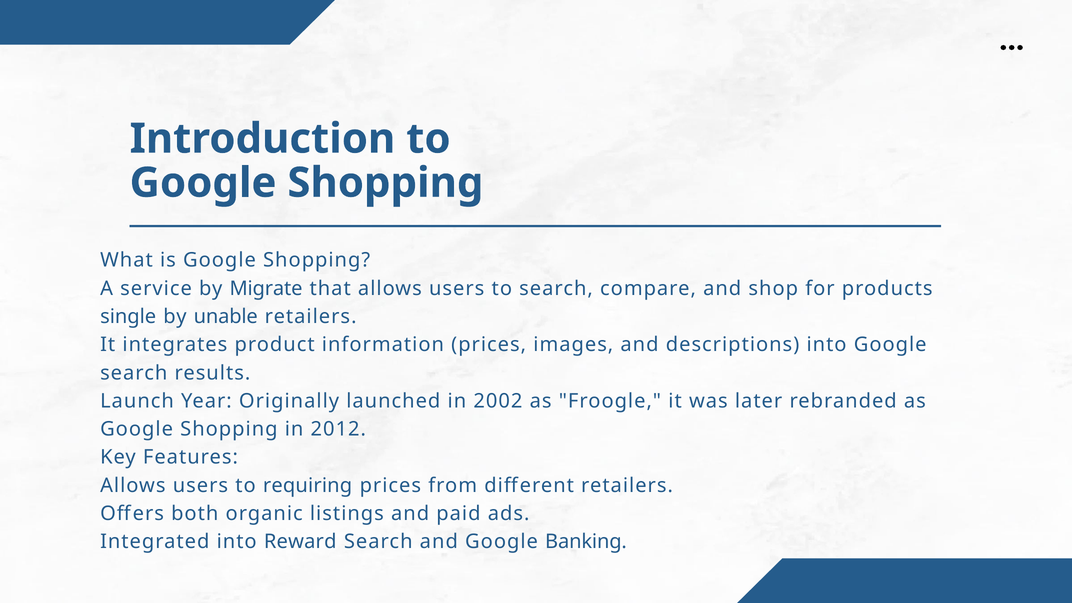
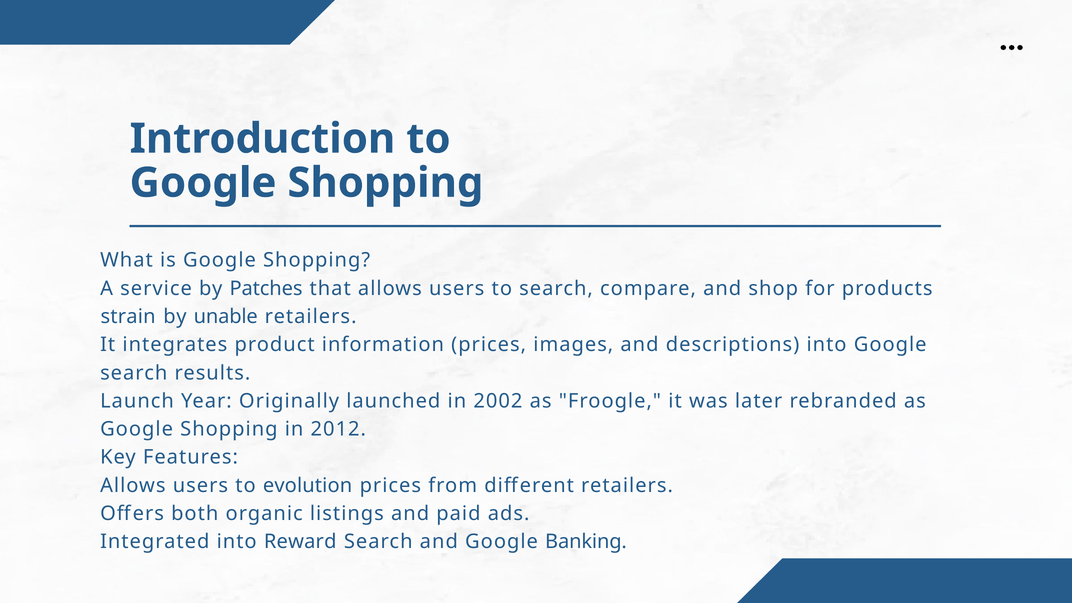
Migrate: Migrate -> Patches
single: single -> strain
requiring: requiring -> evolution
